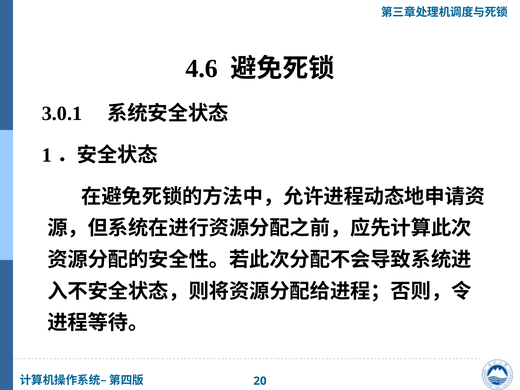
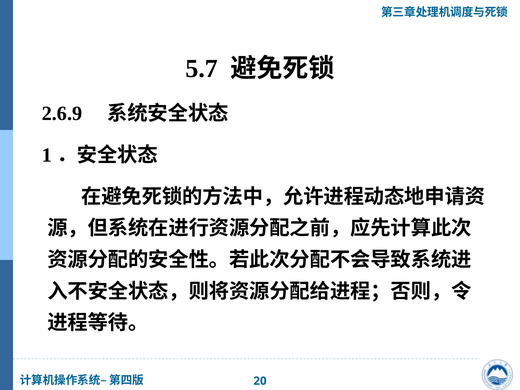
4.6: 4.6 -> 5.7
3.0.1: 3.0.1 -> 2.6.9
